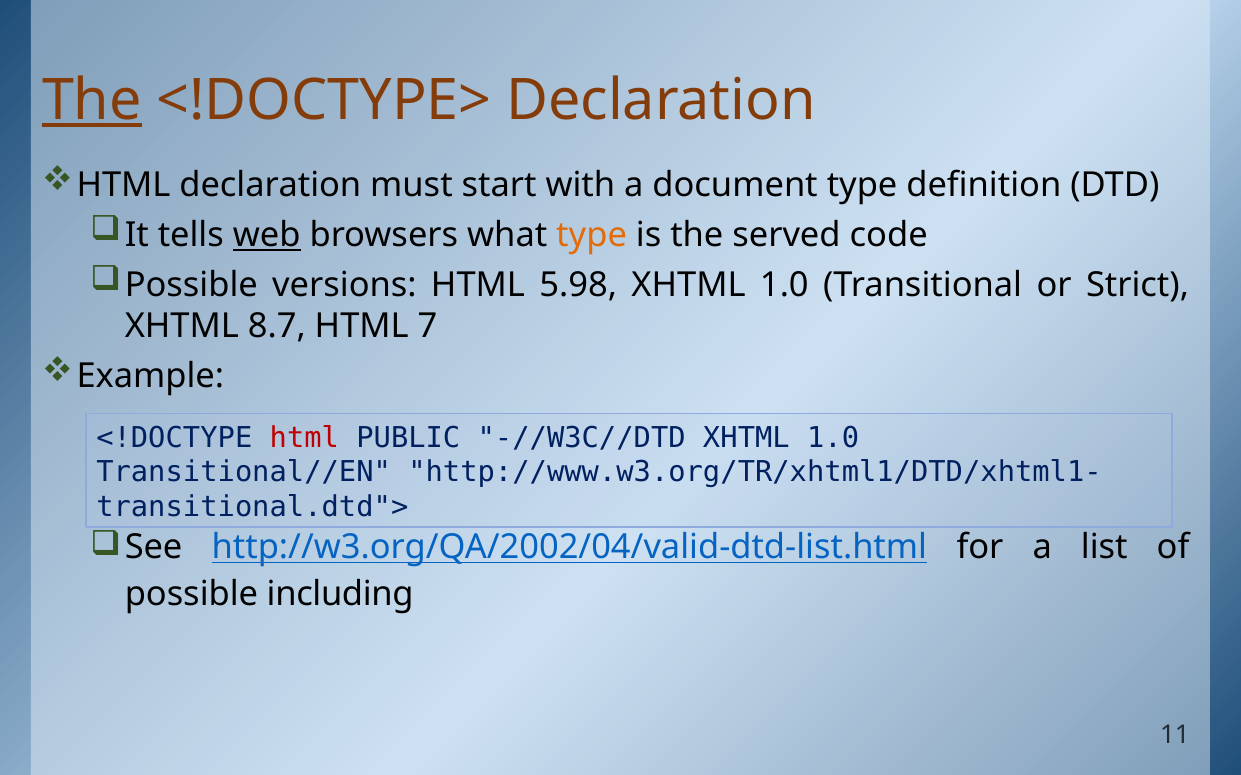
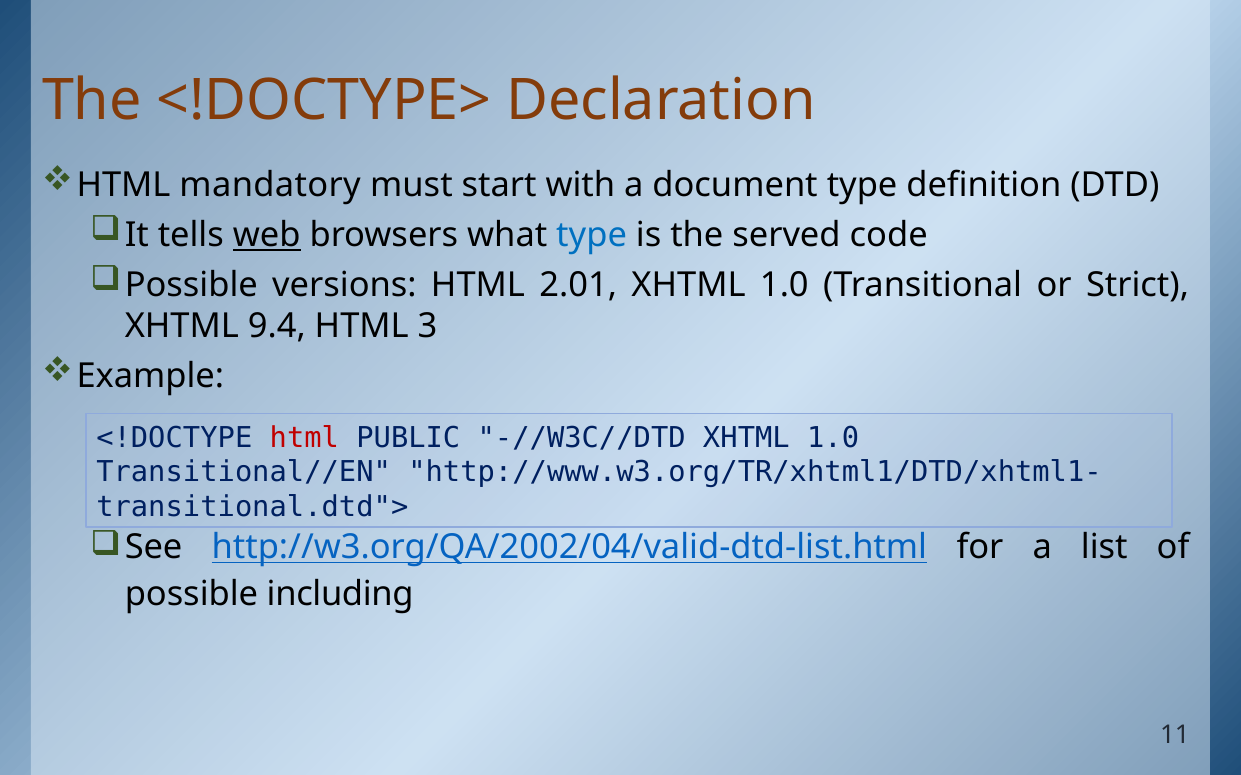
The at (92, 100) underline: present -> none
HTML declaration: declaration -> mandatory
type at (592, 235) colour: orange -> blue
5.98: 5.98 -> 2.01
8.7: 8.7 -> 9.4
7: 7 -> 3
